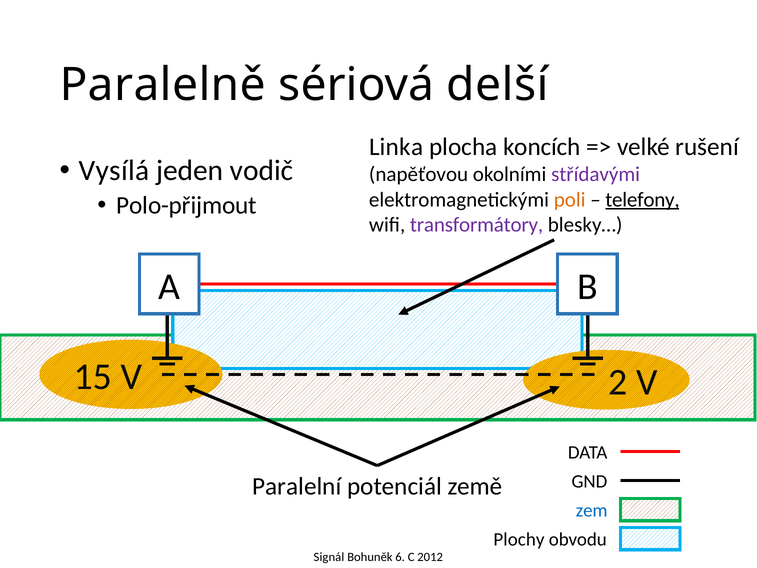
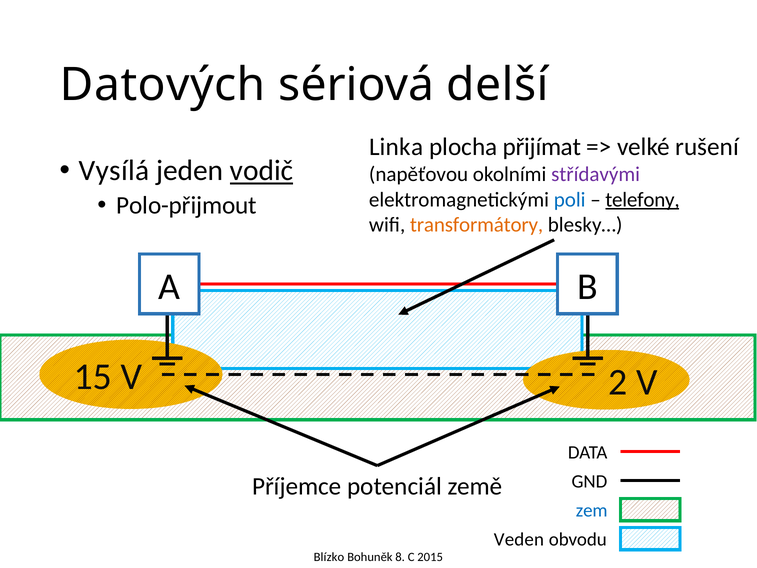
Paralelně: Paralelně -> Datových
koncích: koncích -> přijímat
vodič underline: none -> present
poli colour: orange -> blue
transformátory colour: purple -> orange
Paralelní: Paralelní -> Příjemce
Plochy: Plochy -> Veden
Signál: Signál -> Blízko
6: 6 -> 8
2012: 2012 -> 2015
